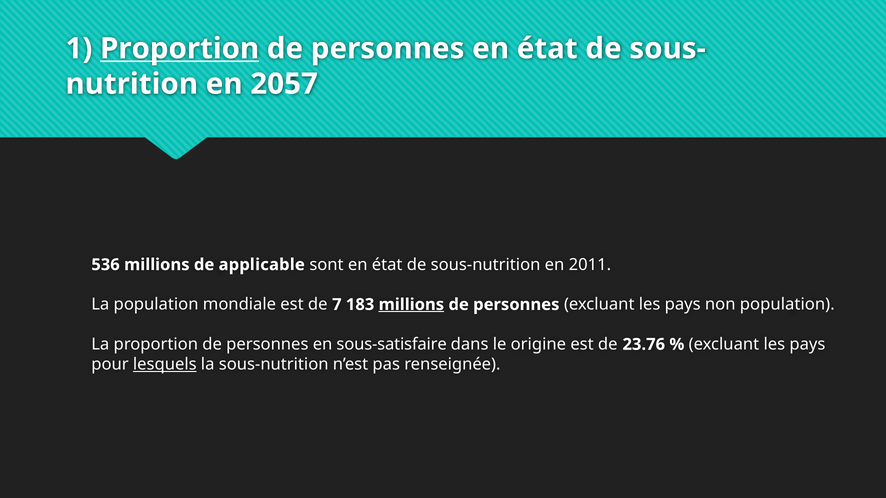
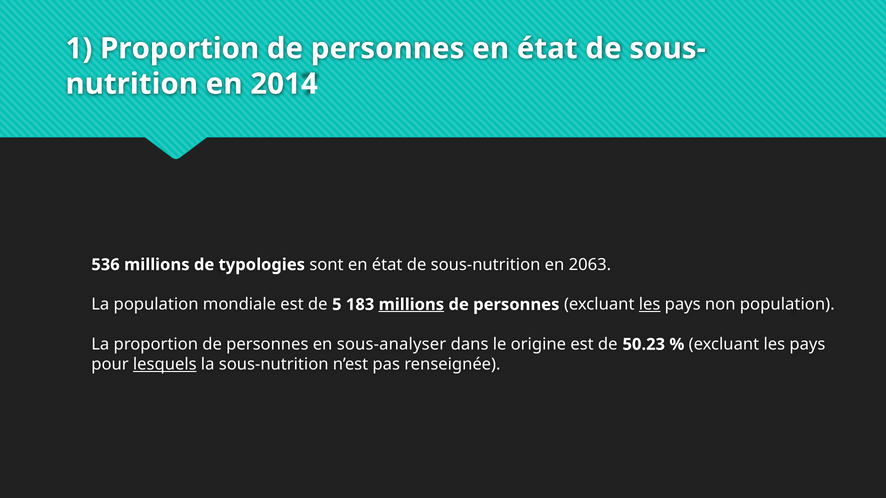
Proportion at (180, 49) underline: present -> none
2057: 2057 -> 2014
applicable: applicable -> typologies
2011: 2011 -> 2063
7: 7 -> 5
les at (650, 305) underline: none -> present
sous-satisfaire: sous-satisfaire -> sous-analyser
23.76: 23.76 -> 50.23
